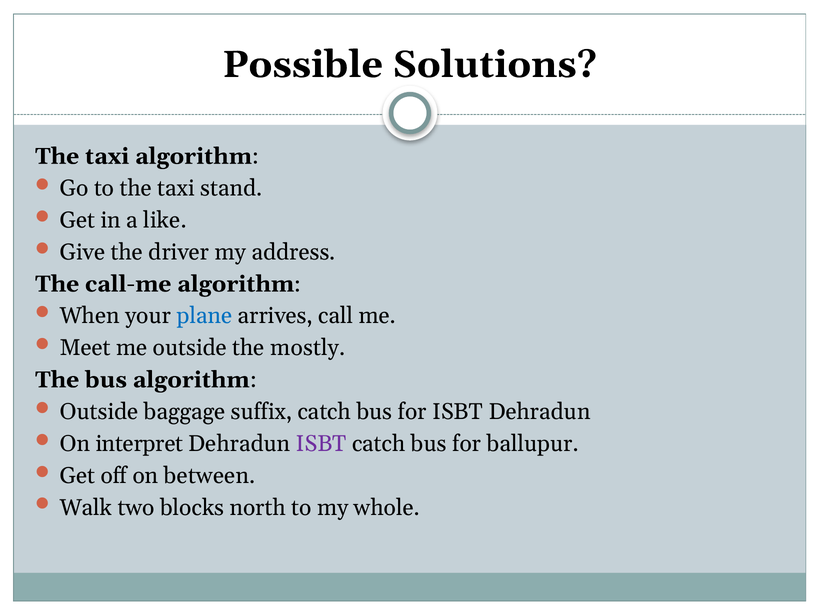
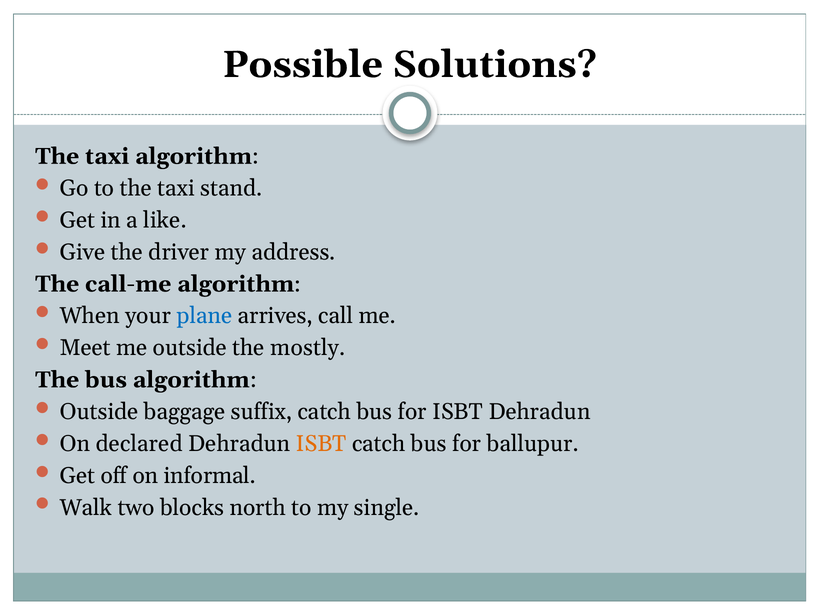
interpret: interpret -> declared
ISBT at (321, 444) colour: purple -> orange
between: between -> informal
whole: whole -> single
